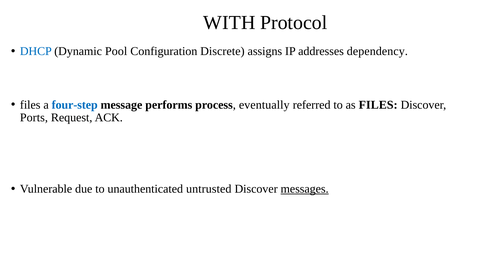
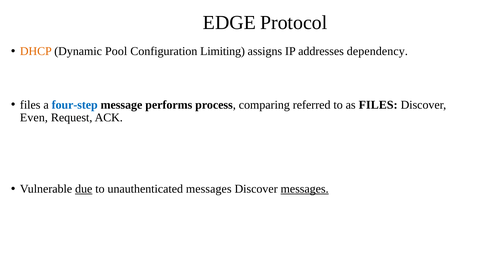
WITH: WITH -> EDGE
DHCP colour: blue -> orange
Discrete: Discrete -> Limiting
eventually: eventually -> comparing
Ports: Ports -> Even
due underline: none -> present
unauthenticated untrusted: untrusted -> messages
